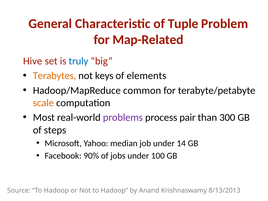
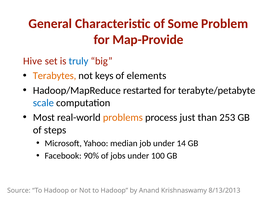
Tuple: Tuple -> Some
Map-Related: Map-Related -> Map-Provide
common: common -> restarted
scale colour: orange -> blue
problems colour: purple -> orange
pair: pair -> just
300: 300 -> 253
